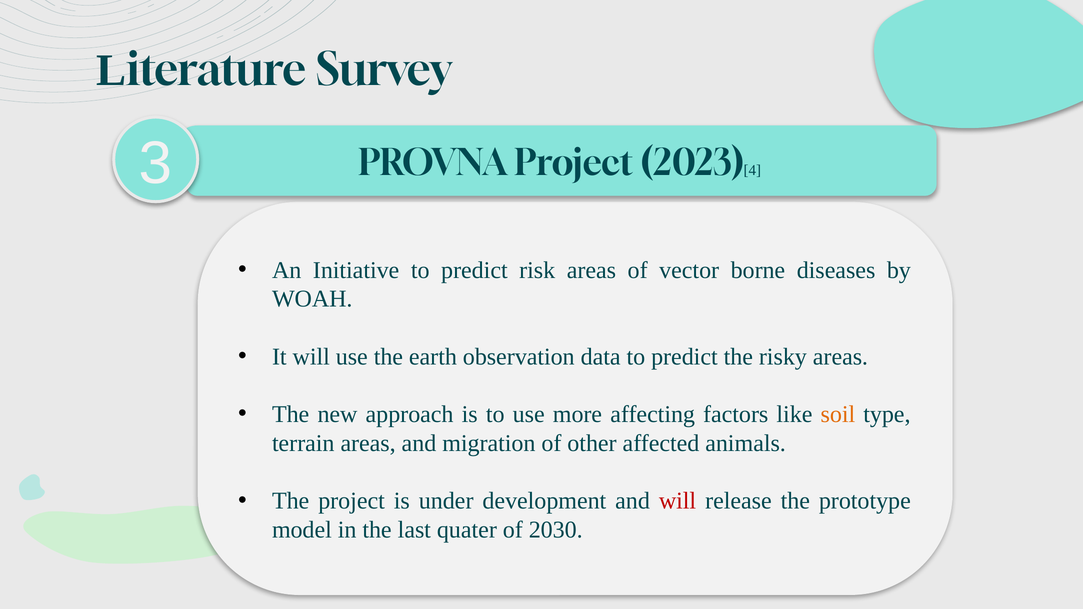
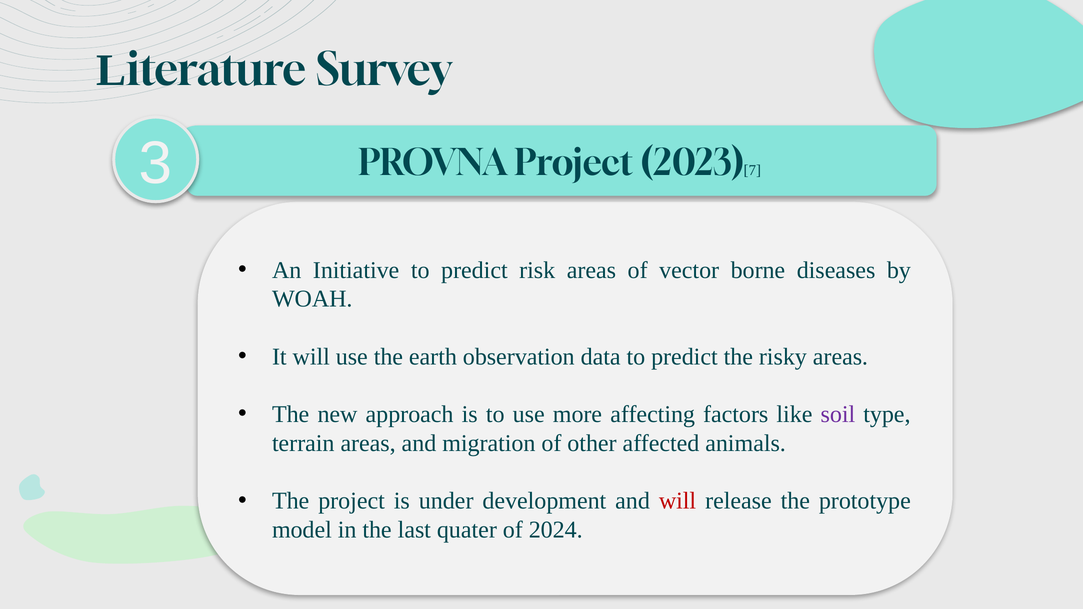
4: 4 -> 7
soil colour: orange -> purple
2030: 2030 -> 2024
